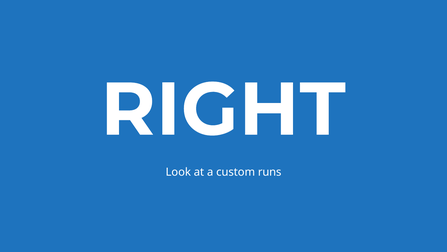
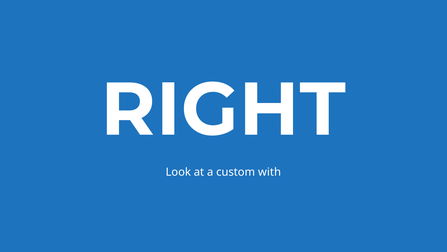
runs: runs -> with
